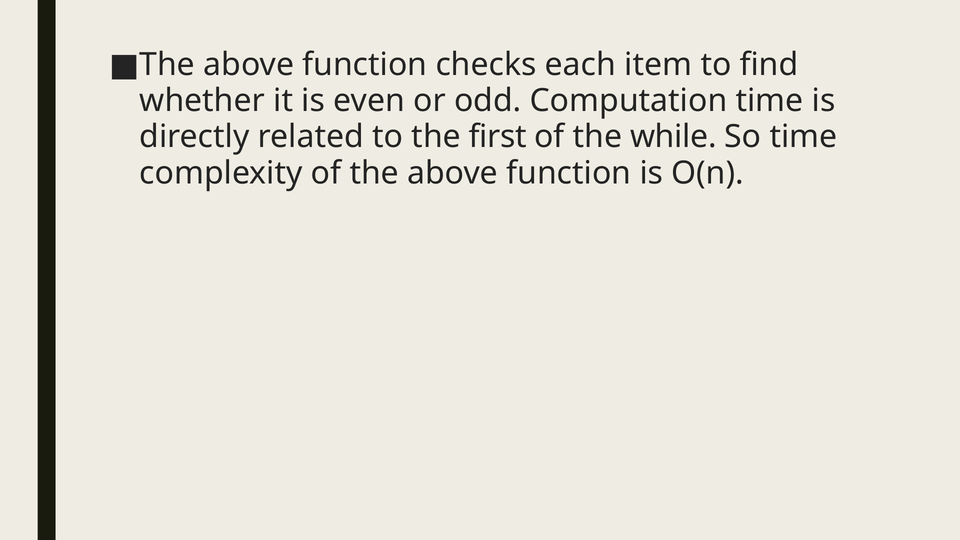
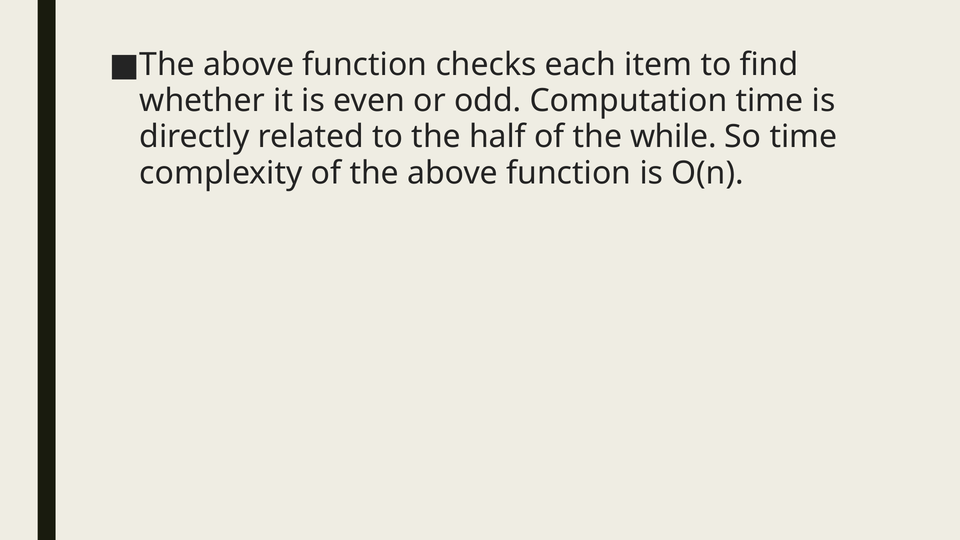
first: first -> half
